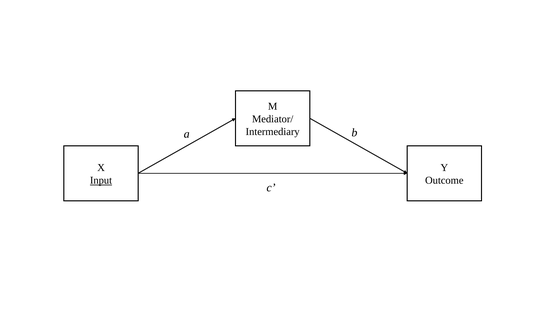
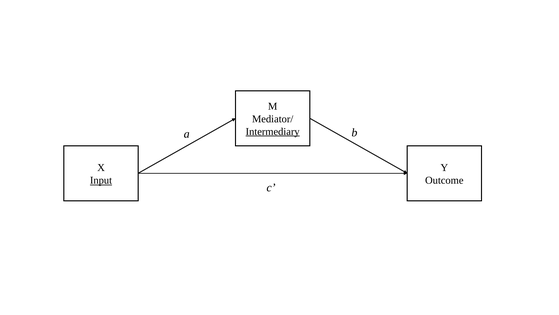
Intermediary underline: none -> present
